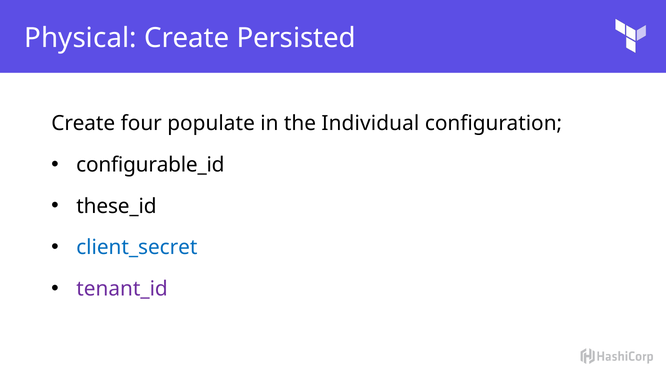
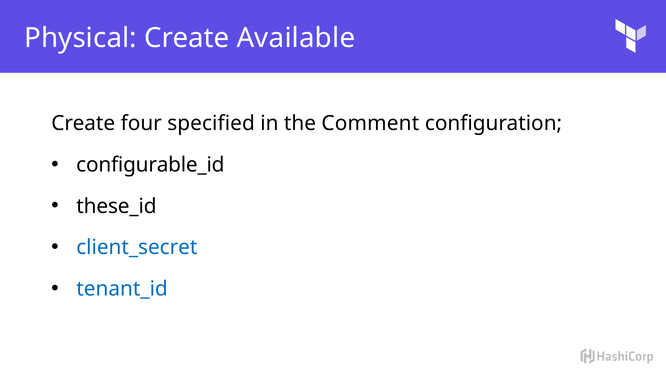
Persisted: Persisted -> Available
populate: populate -> specified
Individual: Individual -> Comment
tenant_id colour: purple -> blue
